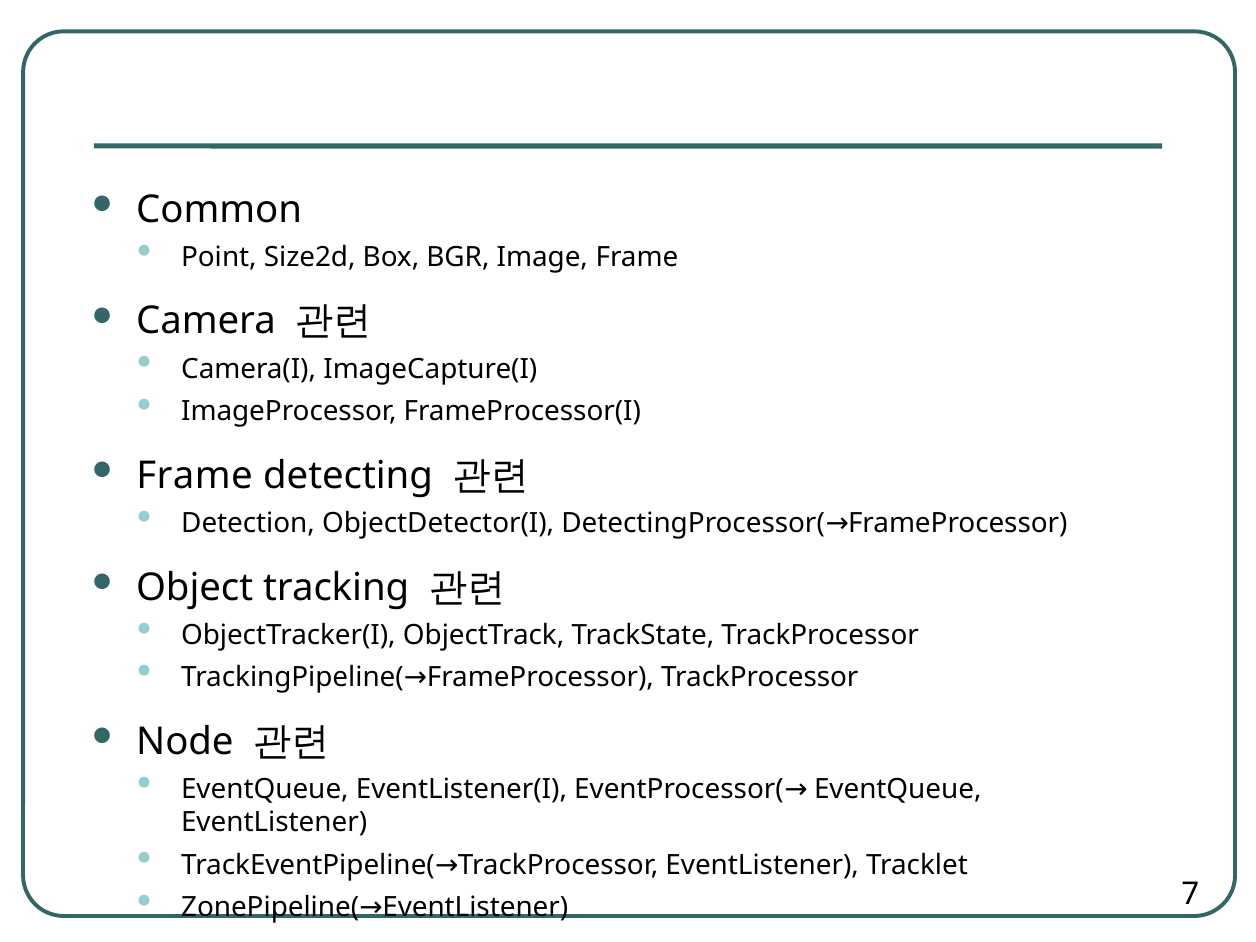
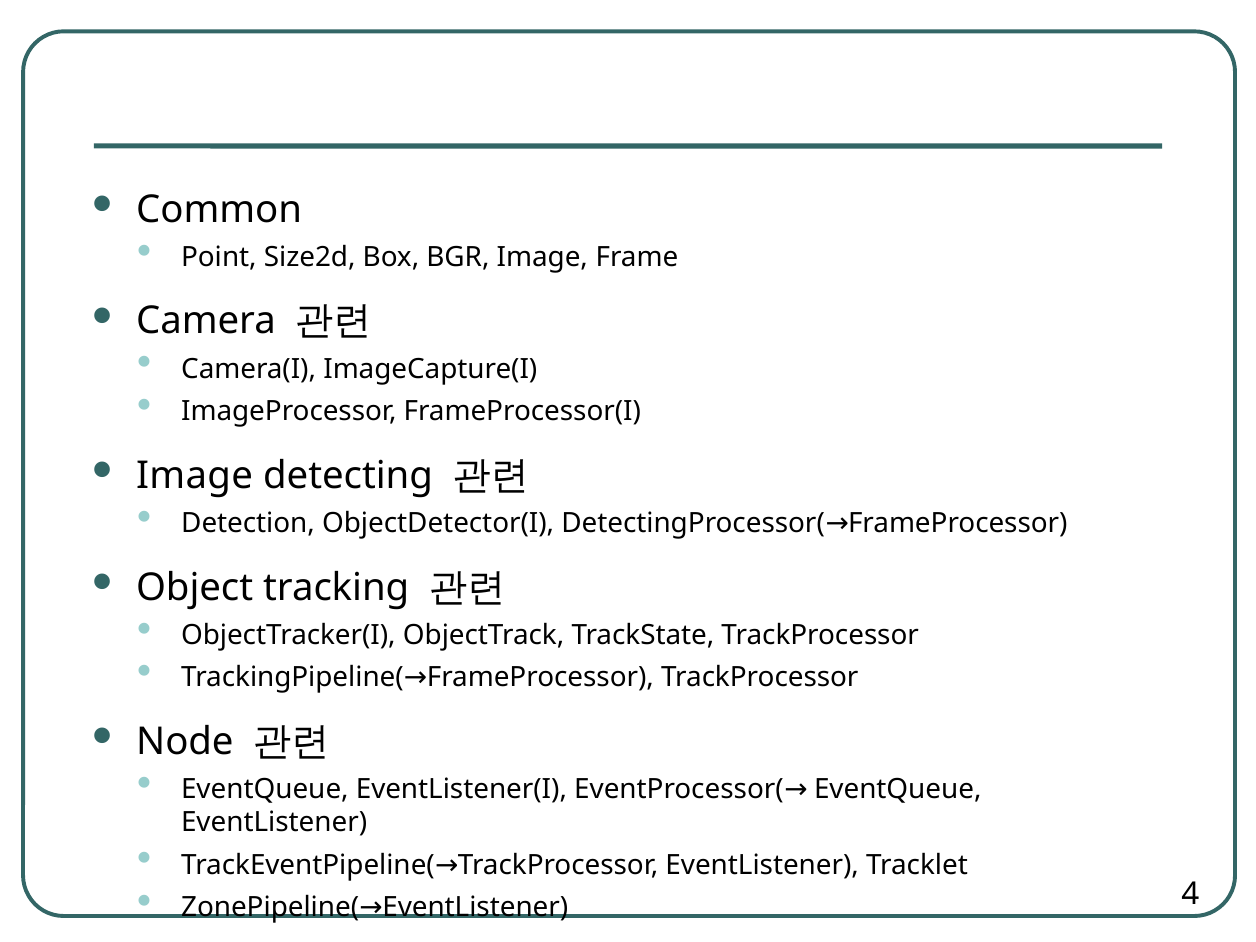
Frame at (195, 475): Frame -> Image
7: 7 -> 4
